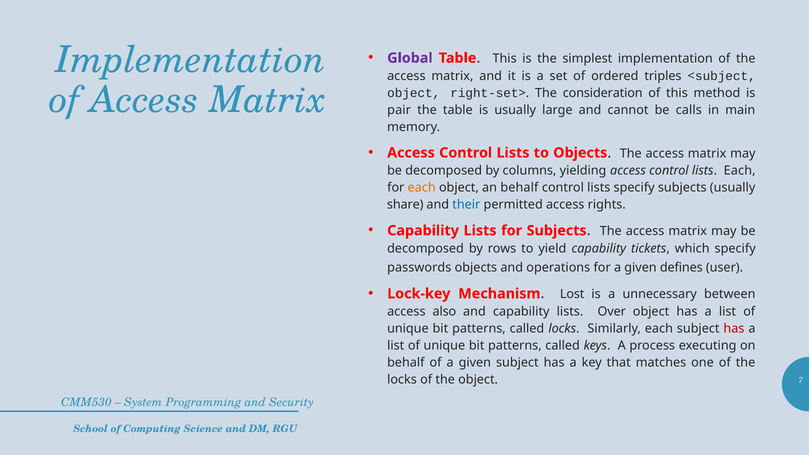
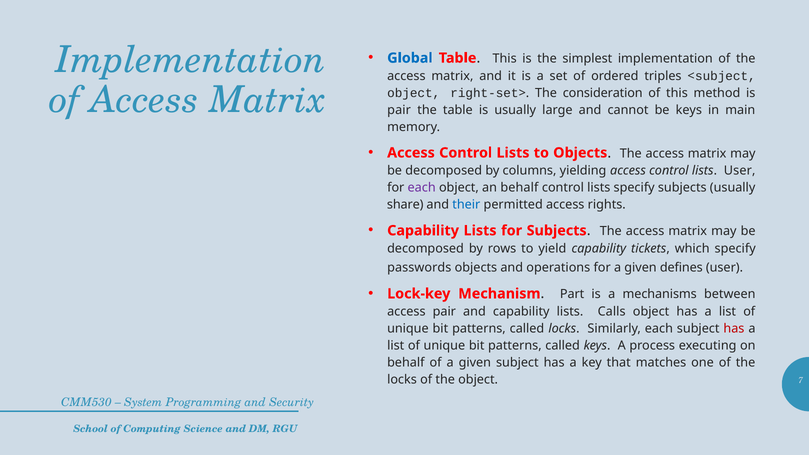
Global colour: purple -> blue
be calls: calls -> keys
lists Each: Each -> User
each at (422, 188) colour: orange -> purple
Lost: Lost -> Part
unnecessary: unnecessary -> mechanisms
access also: also -> pair
Over: Over -> Calls
